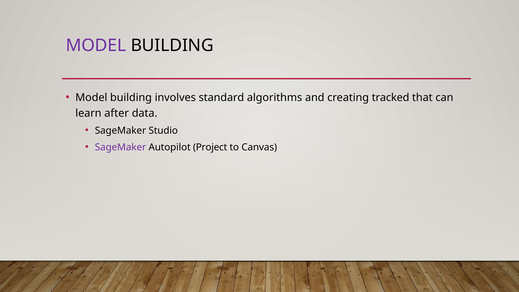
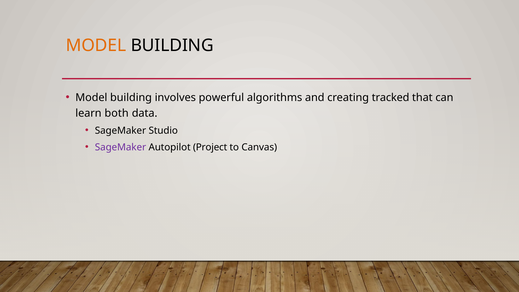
MODEL at (96, 45) colour: purple -> orange
standard: standard -> powerful
after: after -> both
